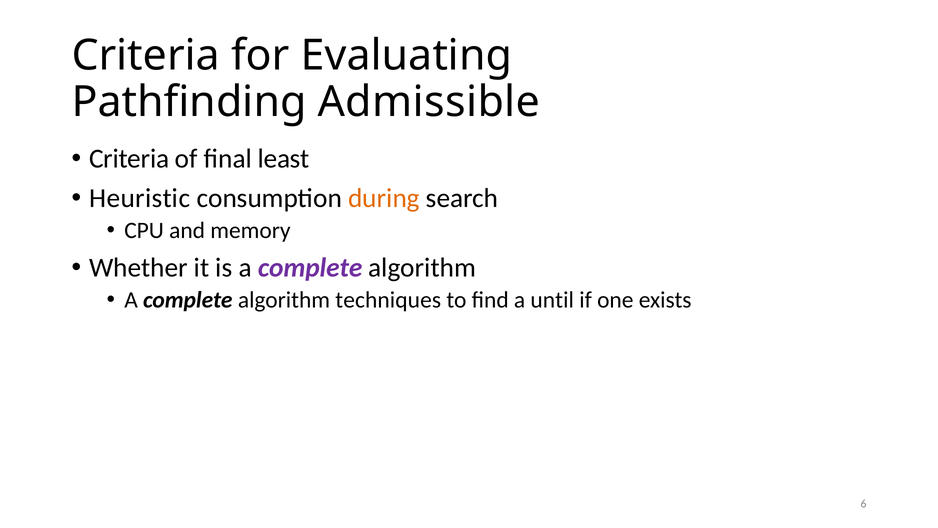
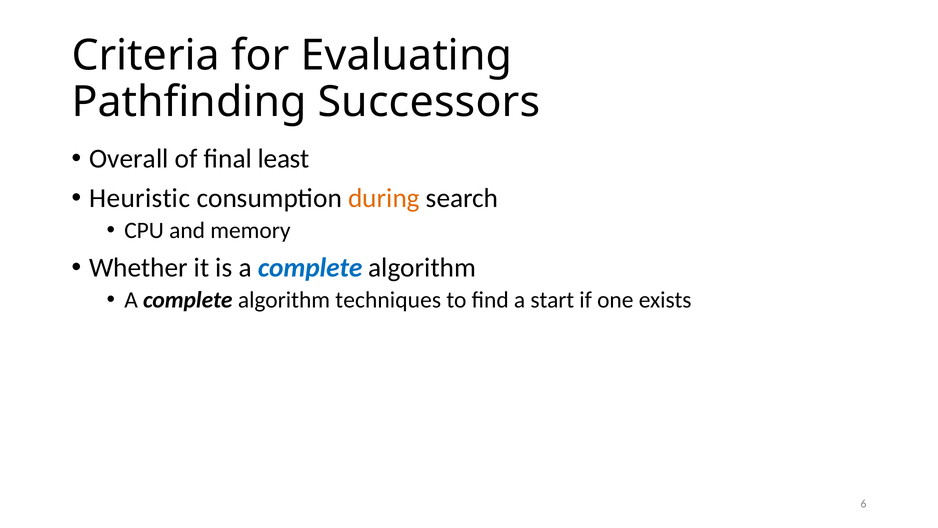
Admissible: Admissible -> Successors
Criteria at (129, 159): Criteria -> Overall
complete at (310, 267) colour: purple -> blue
until: until -> start
